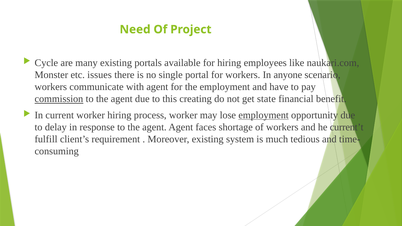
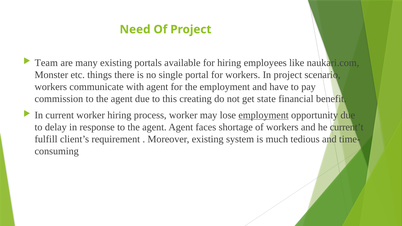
Cycle: Cycle -> Team
issues: issues -> things
In anyone: anyone -> project
commission underline: present -> none
